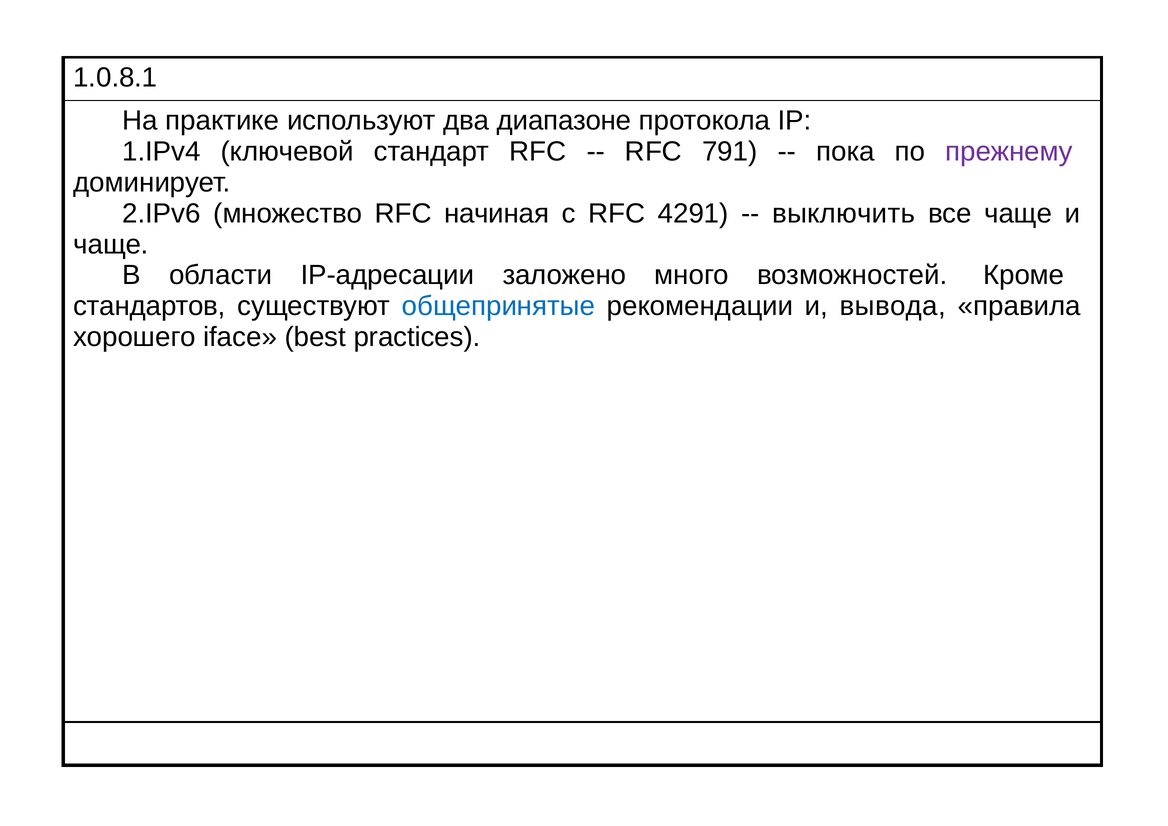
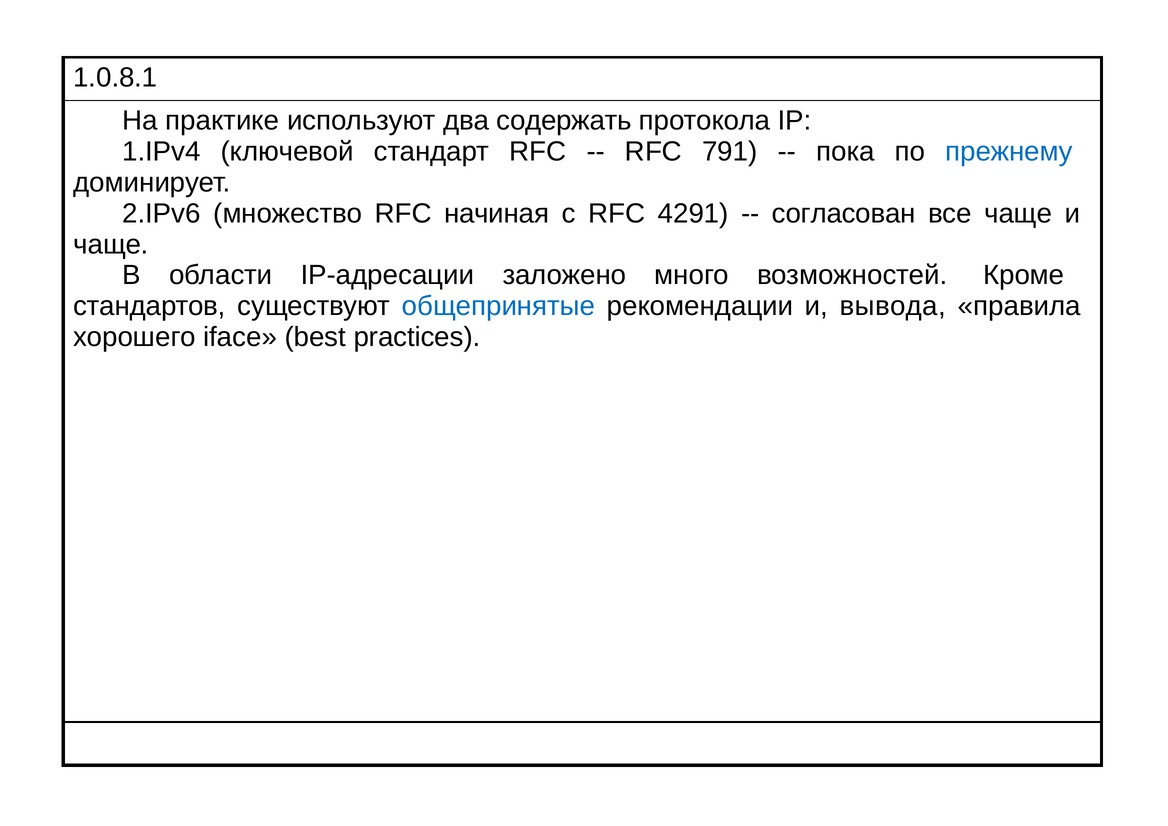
диапазоне: диапазоне -> содержать
прежнему colour: purple -> blue
выключить: выключить -> согласован
